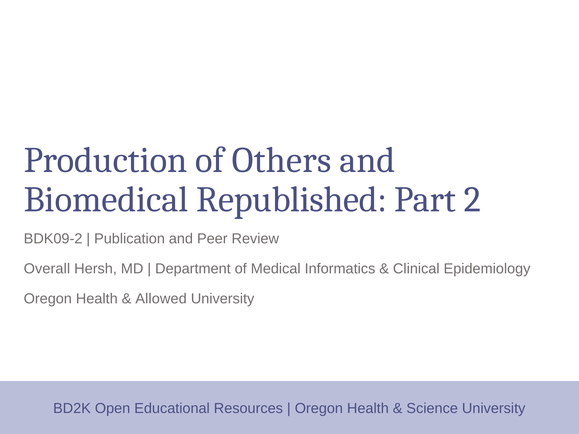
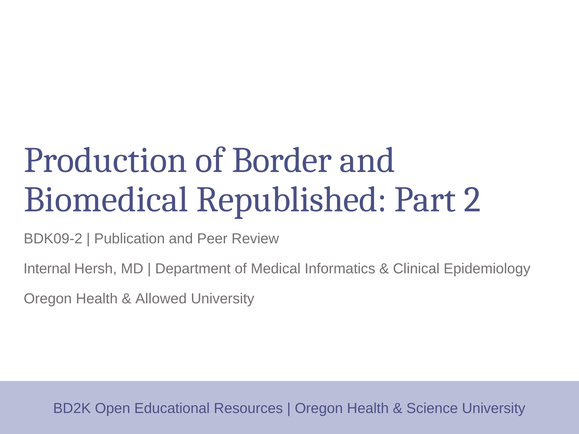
Others: Others -> Border
Overall: Overall -> Internal
